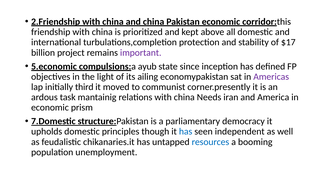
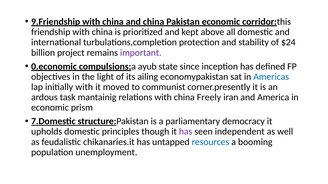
2.Friendship: 2.Friendship -> 9.Friendship
$17: $17 -> $24
5.economic: 5.economic -> 0.economic
Americas colour: purple -> blue
initially third: third -> with
Needs: Needs -> Freely
has at (186, 132) colour: blue -> purple
